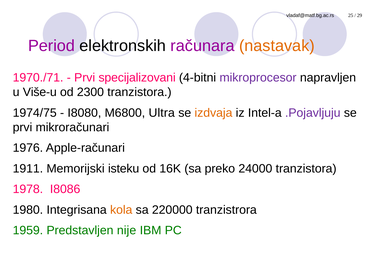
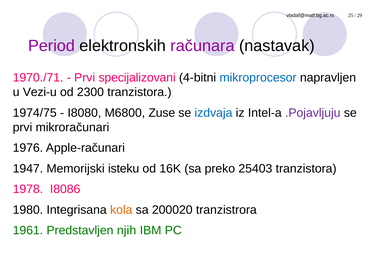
nastavak colour: orange -> black
mikroprocesor colour: purple -> blue
Više-u: Više-u -> Vezi-u
Ultra: Ultra -> Zuse
izdvaja colour: orange -> blue
1911: 1911 -> 1947
24000: 24000 -> 25403
220000: 220000 -> 200020
1959: 1959 -> 1961
nije: nije -> njih
